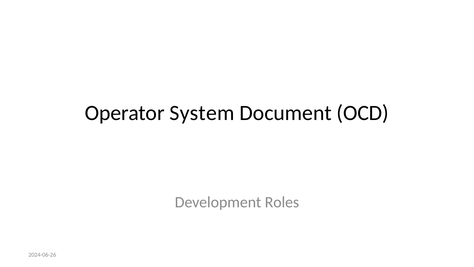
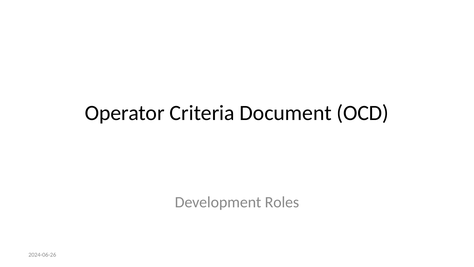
System: System -> Criteria
